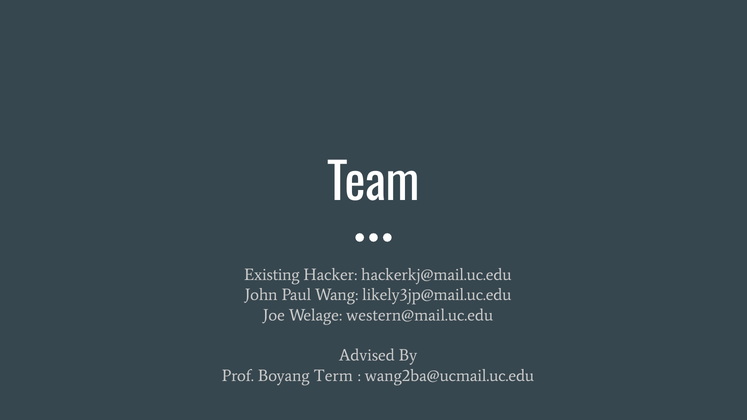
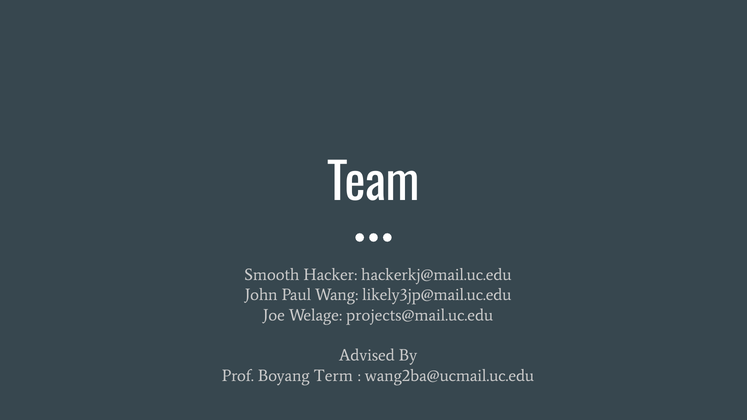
Existing: Existing -> Smooth
western@mail.uc.edu: western@mail.uc.edu -> projects@mail.uc.edu
